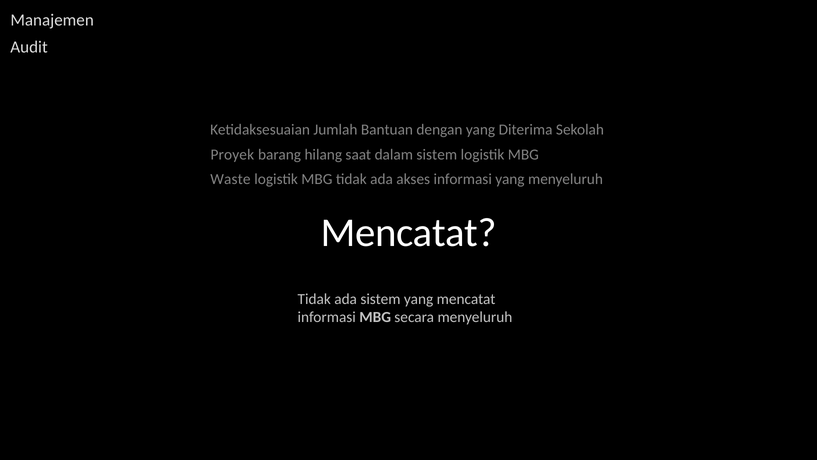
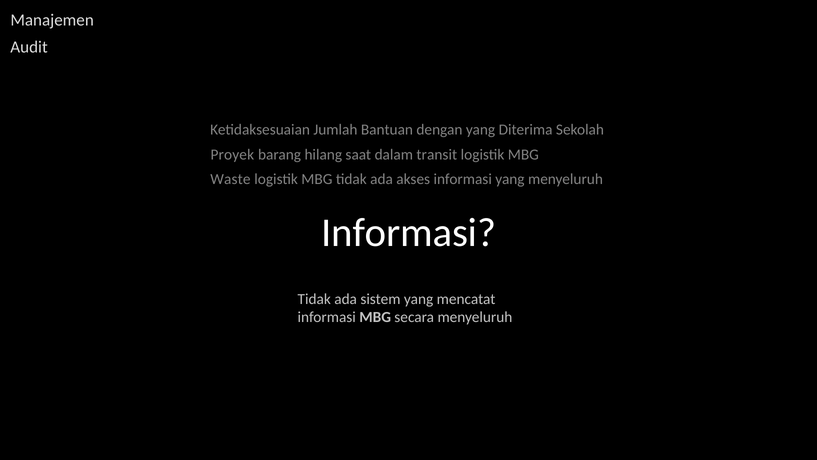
dalam sistem: sistem -> transit
Mencatat at (409, 232): Mencatat -> Informasi
